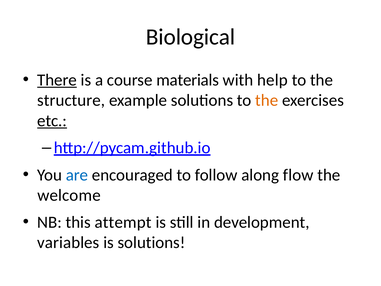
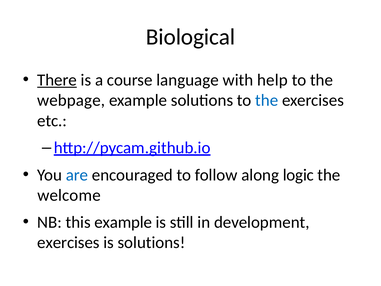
materials: materials -> language
structure: structure -> webpage
the at (267, 100) colour: orange -> blue
etc underline: present -> none
flow: flow -> logic
this attempt: attempt -> example
variables at (68, 242): variables -> exercises
